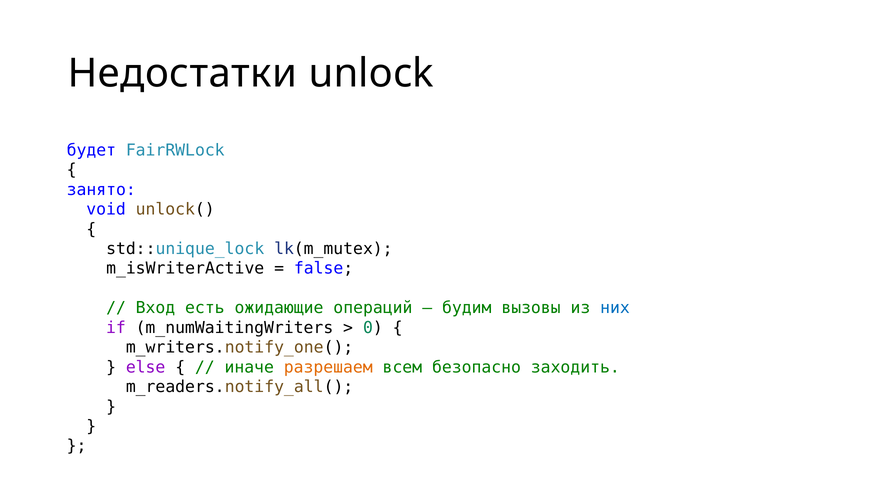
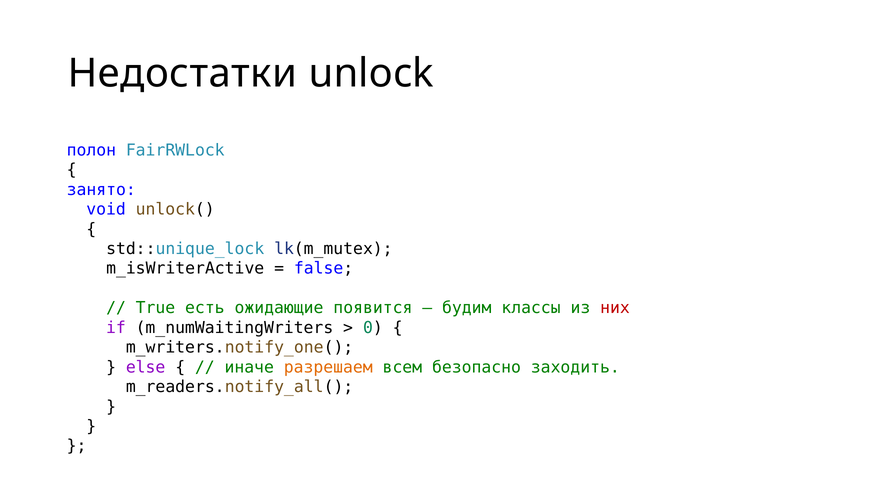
будет: будет -> полон
Вход: Вход -> True
операций: операций -> появится
вызовы: вызовы -> классы
них colour: blue -> red
